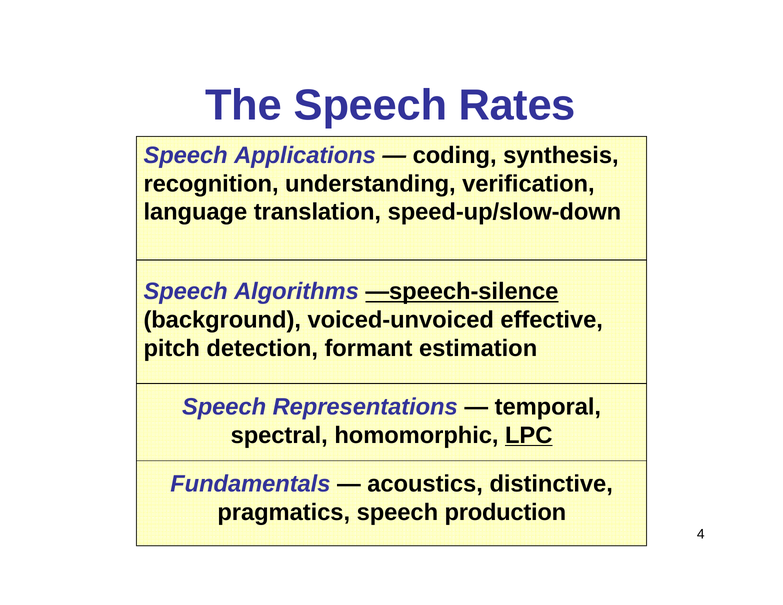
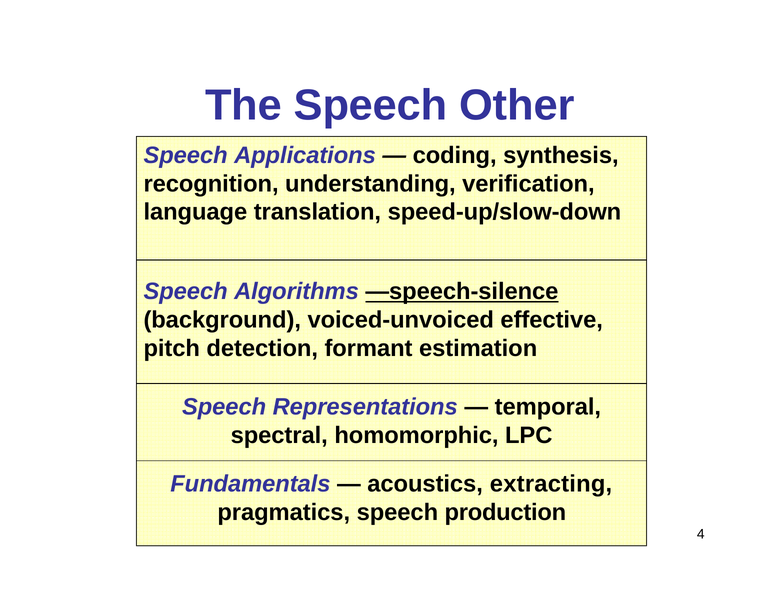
Rates: Rates -> Other
LPC underline: present -> none
distinctive: distinctive -> extracting
